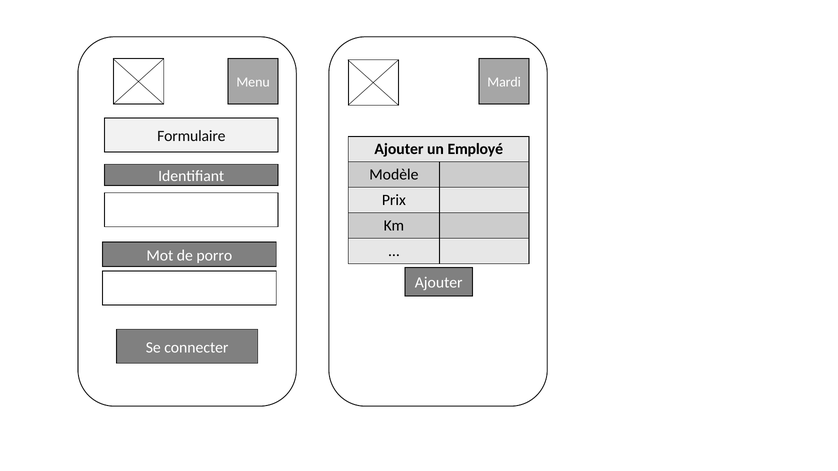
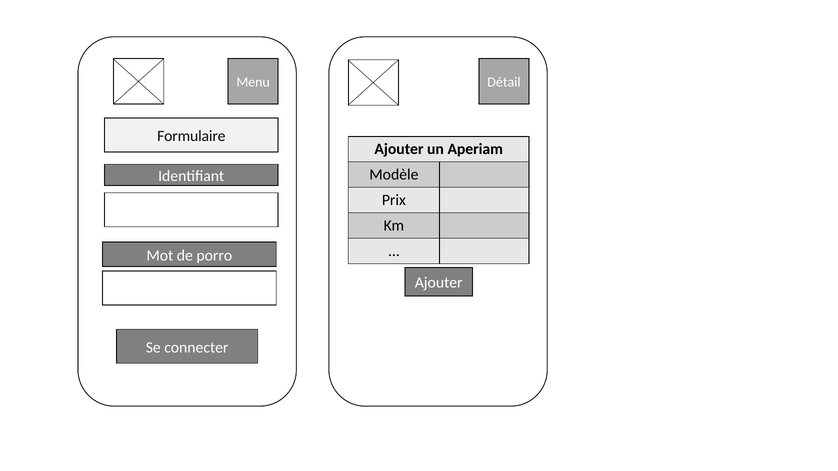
Mardi: Mardi -> Détail
Employé: Employé -> Aperiam
